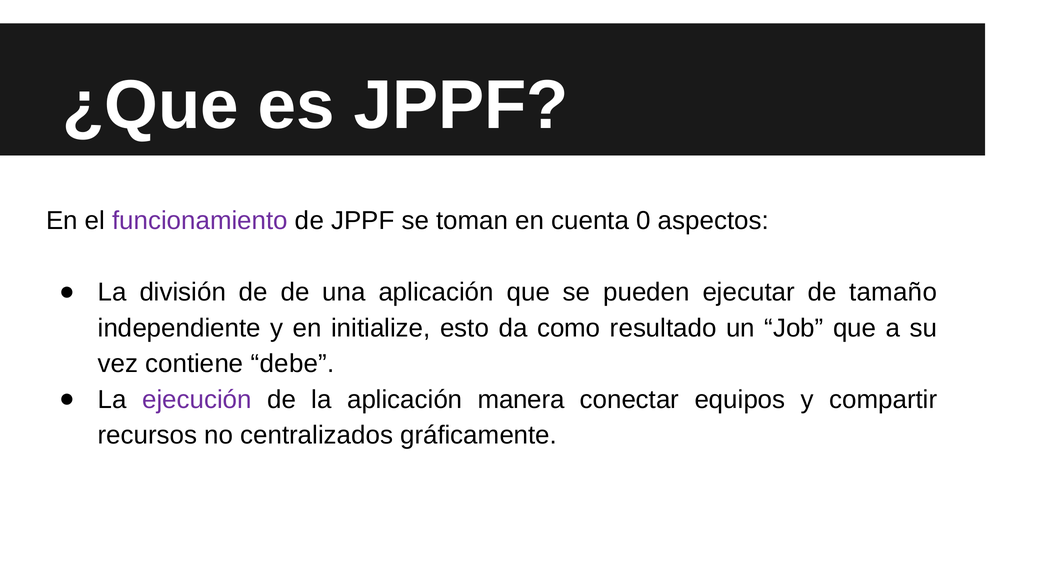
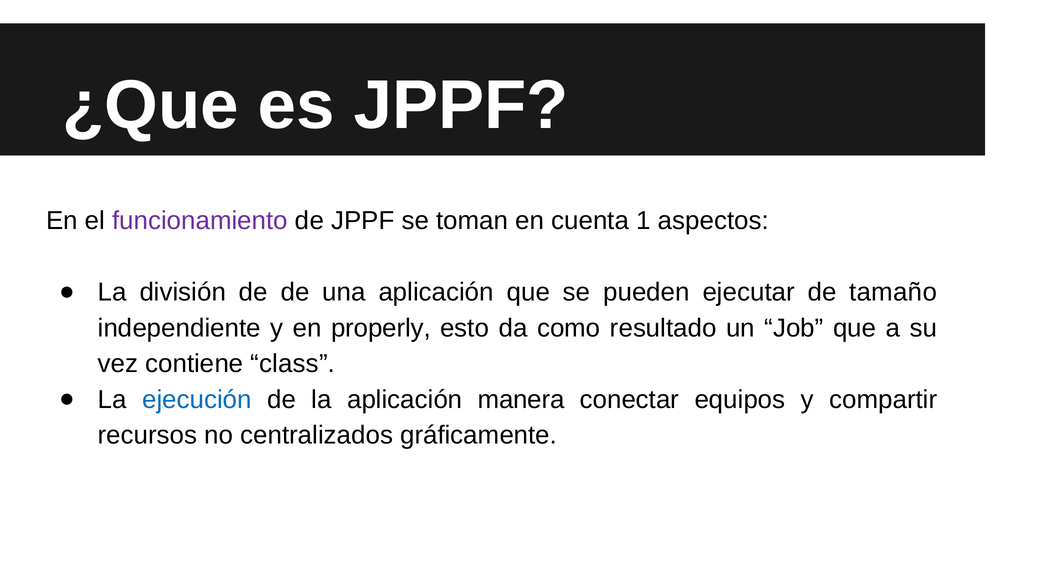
0: 0 -> 1
initialize: initialize -> properly
debe: debe -> class
ejecución colour: purple -> blue
